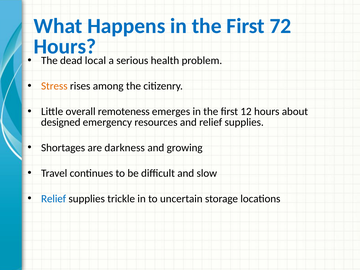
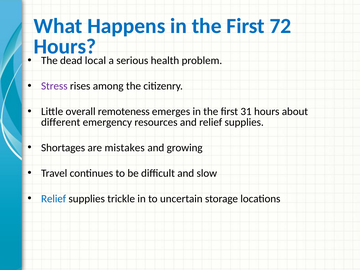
Stress colour: orange -> purple
12: 12 -> 31
designed: designed -> different
darkness: darkness -> mistakes
